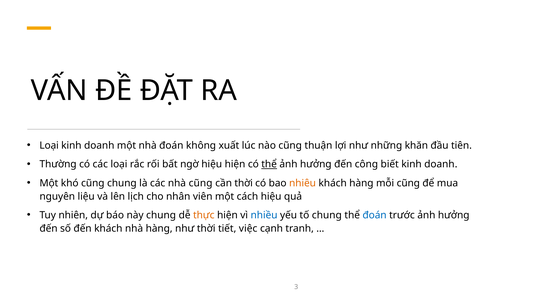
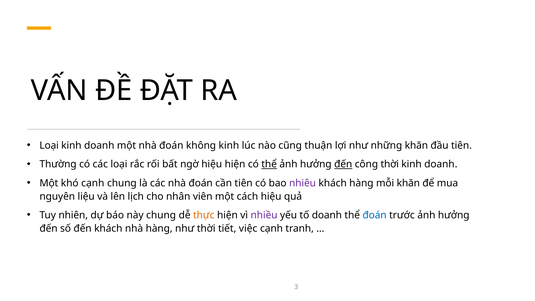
không xuất: xuất -> kinh
đến at (343, 164) underline: none -> present
công biết: biết -> thời
khó cũng: cũng -> cạnh
các nhà cũng: cũng -> đoán
cần thời: thời -> tiên
nhiêu colour: orange -> purple
mỗi cũng: cũng -> khăn
nhiều colour: blue -> purple
tố chung: chung -> doanh
